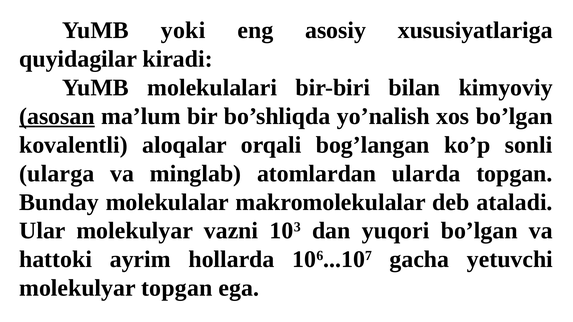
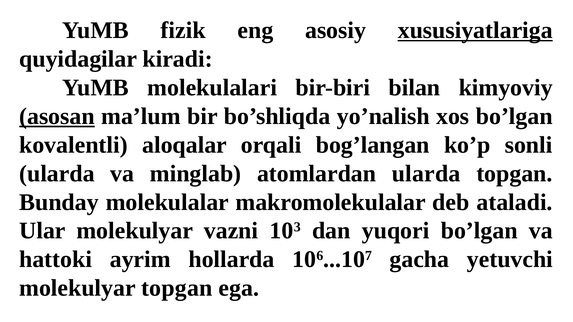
yoki: yoki -> fizik
xususiyatlariga underline: none -> present
ularga at (57, 174): ularga -> ularda
